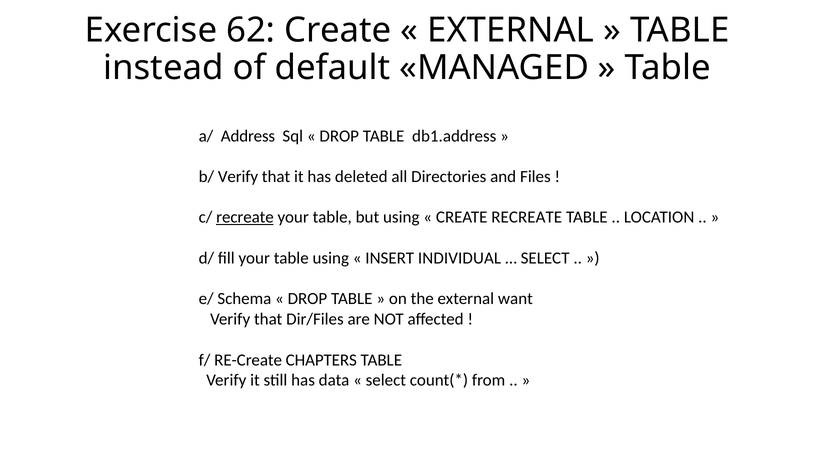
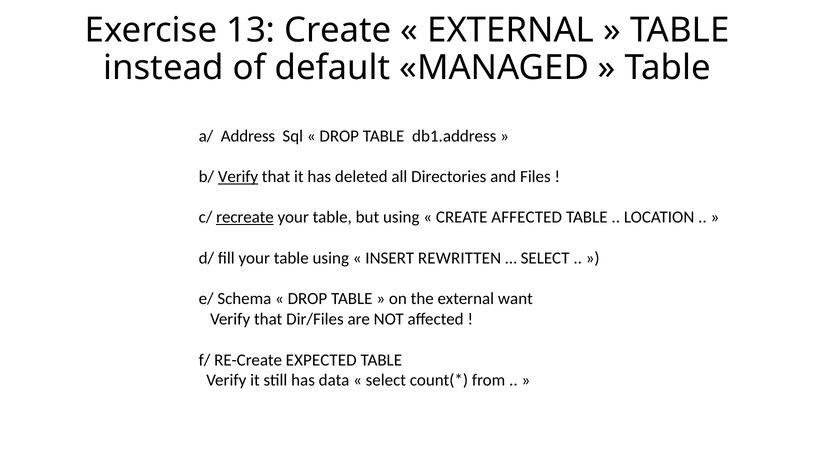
62: 62 -> 13
Verify at (238, 177) underline: none -> present
CREATE RECREATE: RECREATE -> AFFECTED
INDIVIDUAL: INDIVIDUAL -> REWRITTEN
CHAPTERS: CHAPTERS -> EXPECTED
